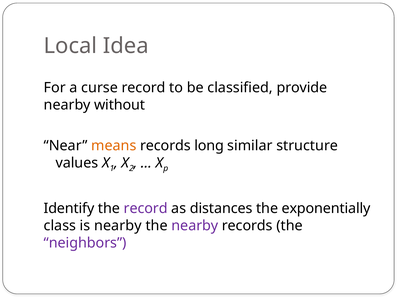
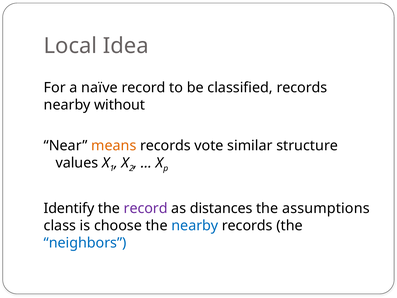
curse: curse -> naïve
classified provide: provide -> records
long: long -> vote
exponentially: exponentially -> assumptions
is nearby: nearby -> choose
nearby at (195, 225) colour: purple -> blue
neighbors colour: purple -> blue
